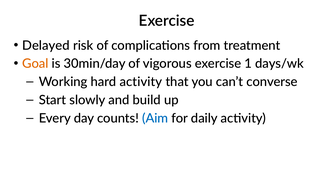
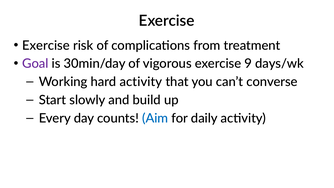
Delayed at (46, 45): Delayed -> Exercise
Goal colour: orange -> purple
1: 1 -> 9
